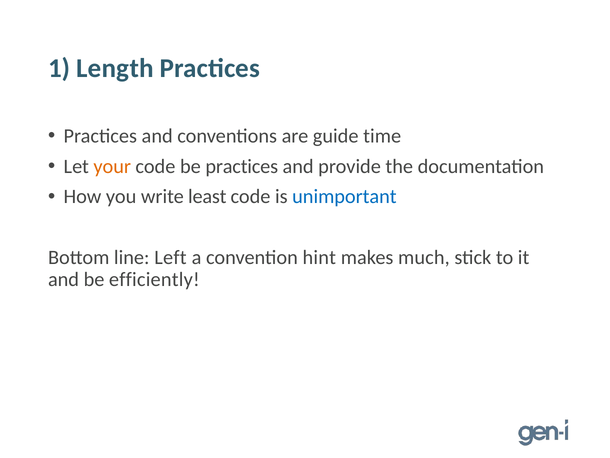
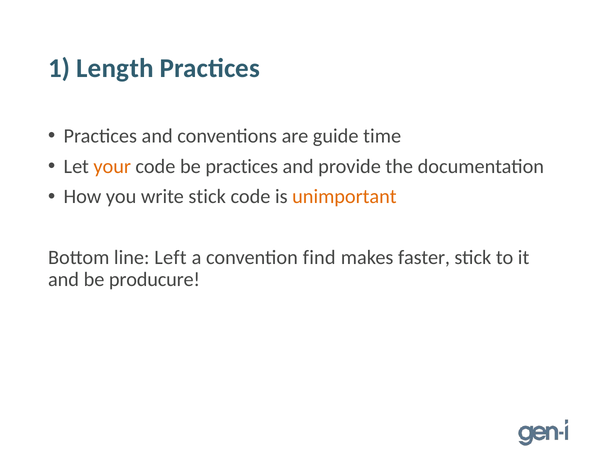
write least: least -> stick
unimportant colour: blue -> orange
hint: hint -> find
much: much -> faster
efficiently: efficiently -> producure
